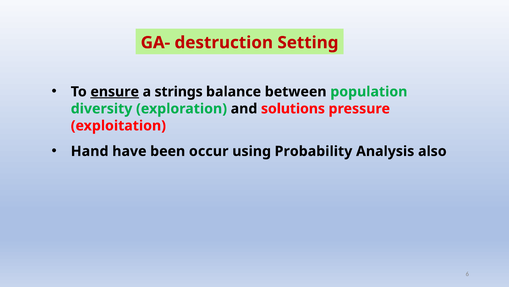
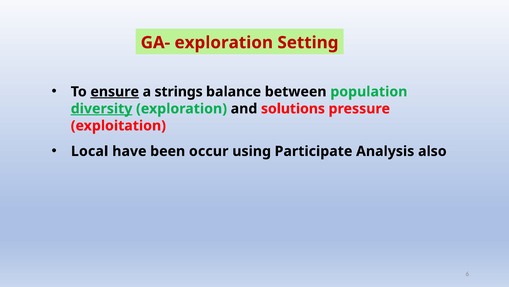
GA- destruction: destruction -> exploration
diversity underline: none -> present
Hand: Hand -> Local
Probability: Probability -> Participate
